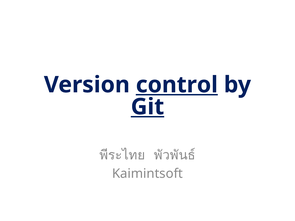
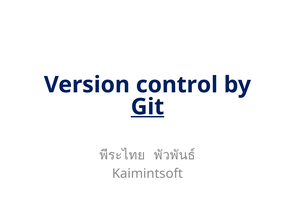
control underline: present -> none
